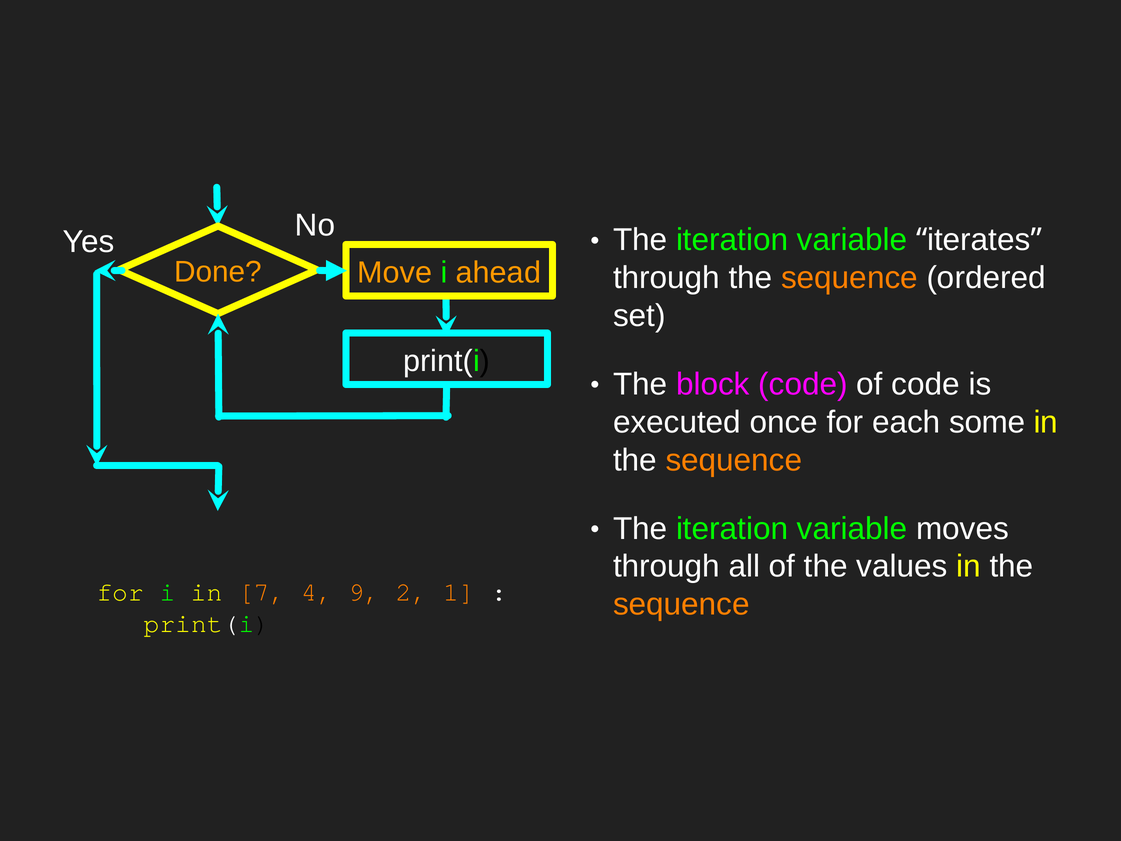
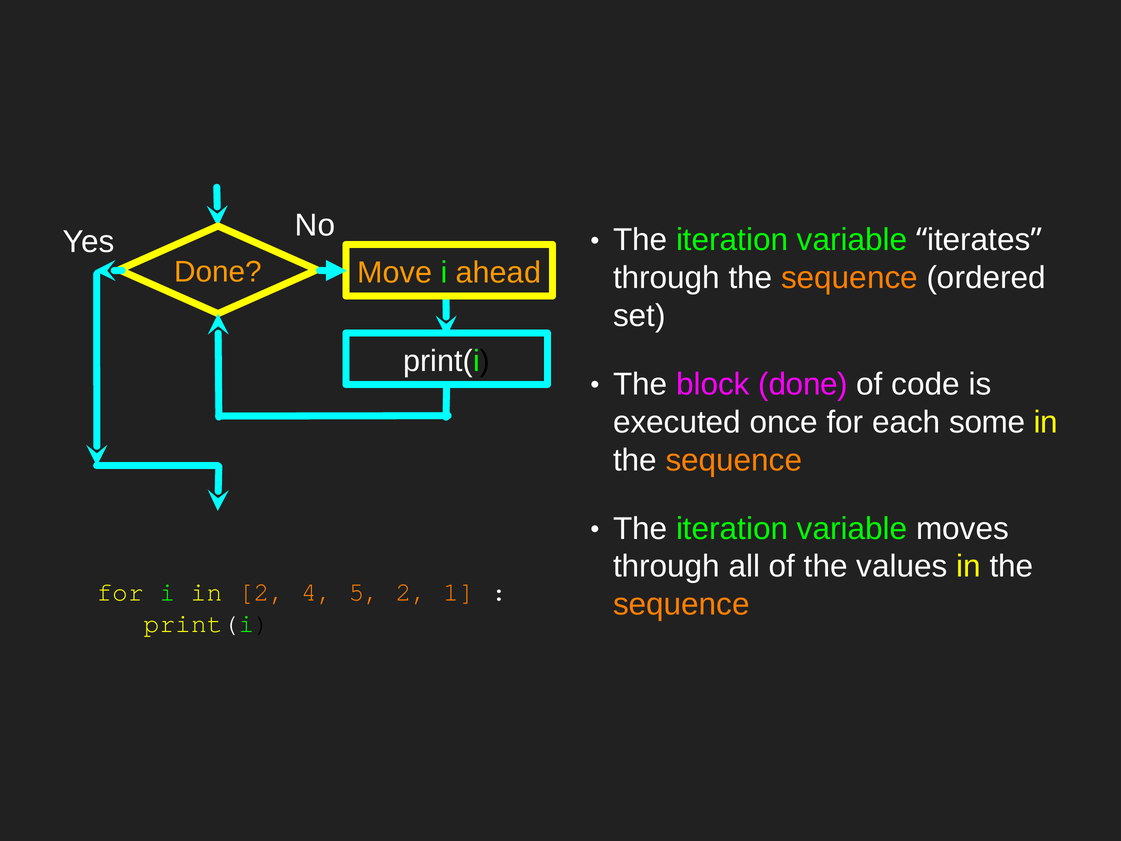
block code: code -> done
in 7: 7 -> 2
9: 9 -> 5
